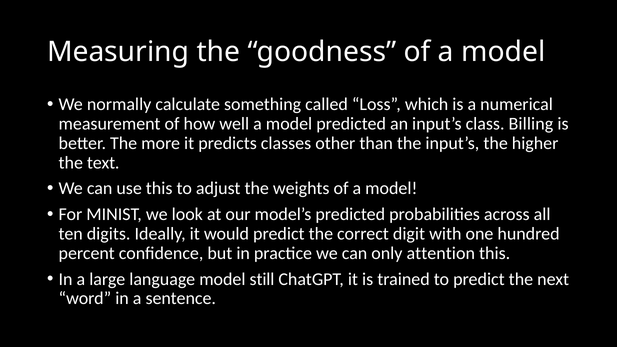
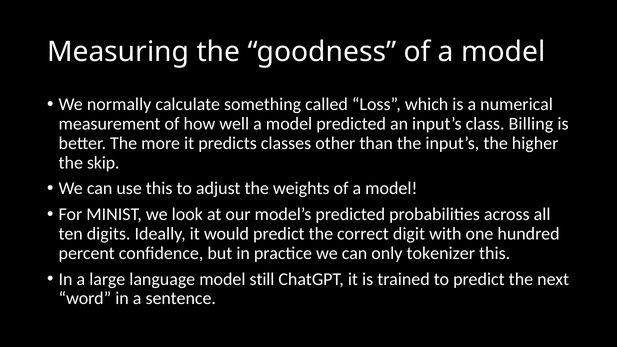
text: text -> skip
attention: attention -> tokenizer
